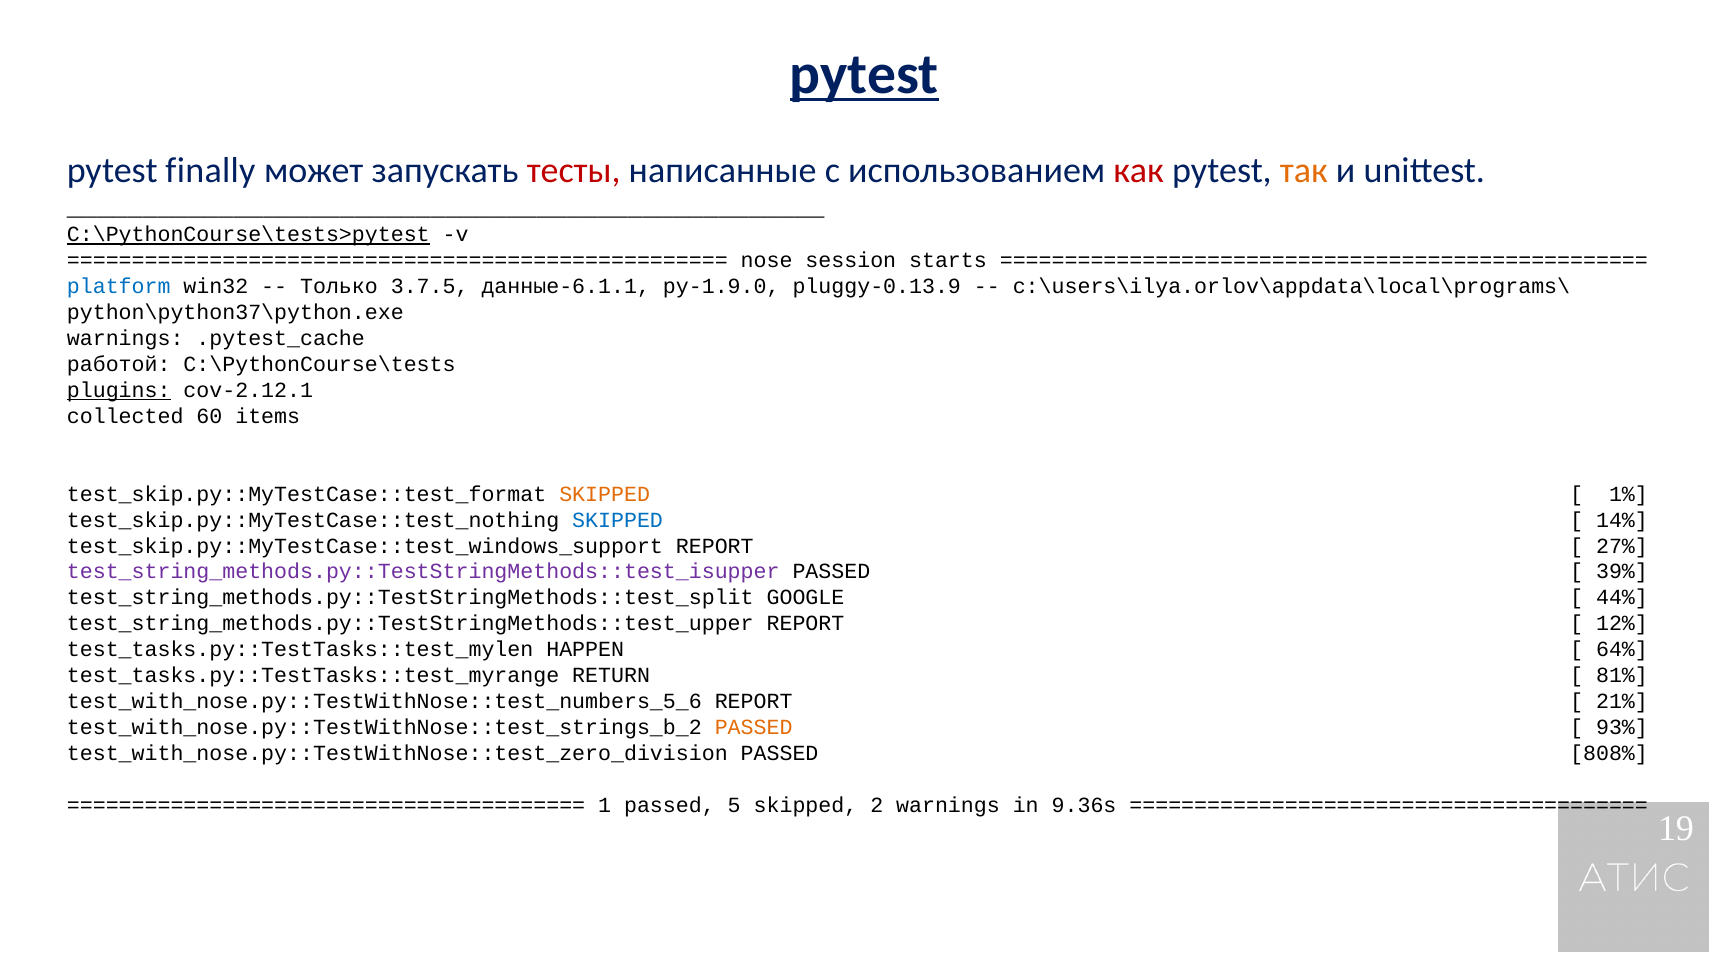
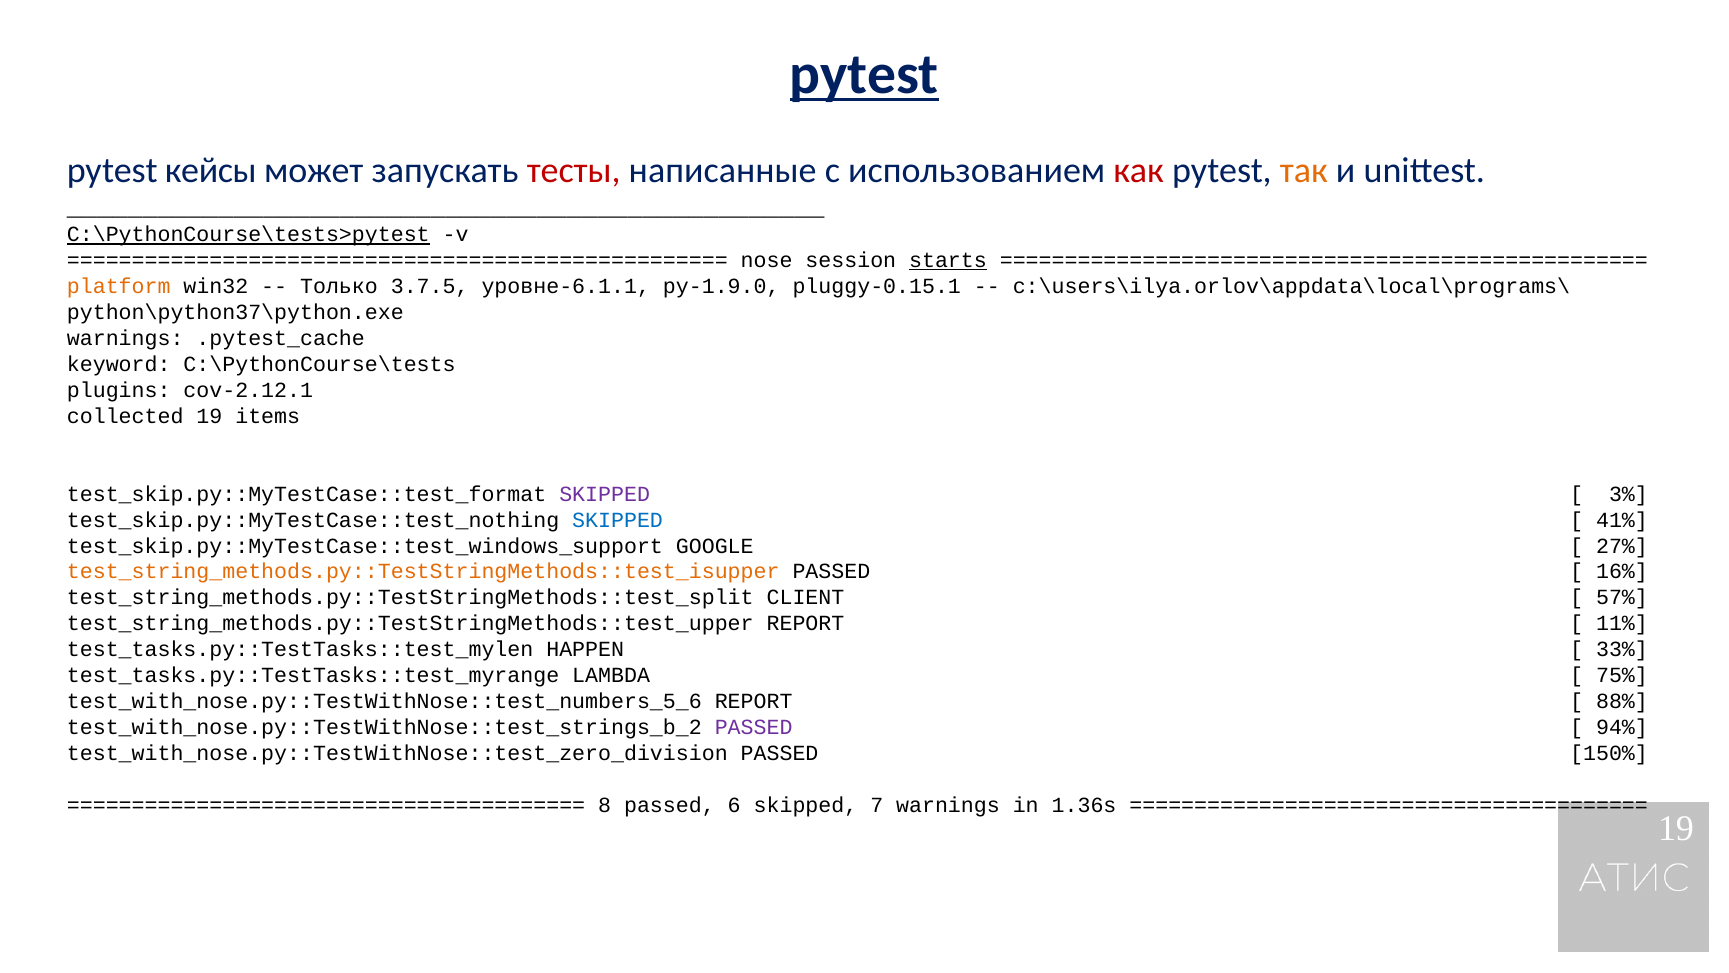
finally: finally -> кейсы
starts underline: none -> present
platform colour: blue -> orange
данные-6.1.1: данные-6.1.1 -> уровне-6.1.1
pluggy-0.13.9: pluggy-0.13.9 -> pluggy-0.15.1
работой: работой -> keyword
plugins underline: present -> none
collected 60: 60 -> 19
SKIPPED at (605, 494) colour: orange -> purple
1%: 1% -> 3%
14%: 14% -> 41%
test_skip.py::MyTestCase::test_windows_support REPORT: REPORT -> GOOGLE
test_string_methods.py::TestStringMethods::test_isupper colour: purple -> orange
39%: 39% -> 16%
GOOGLE: GOOGLE -> CLIENT
44%: 44% -> 57%
12%: 12% -> 11%
64%: 64% -> 33%
RETURN: RETURN -> LAMBDA
81%: 81% -> 75%
21%: 21% -> 88%
PASSED at (754, 727) colour: orange -> purple
93%: 93% -> 94%
808%: 808% -> 150%
1: 1 -> 8
5: 5 -> 6
2: 2 -> 7
9.36s: 9.36s -> 1.36s
